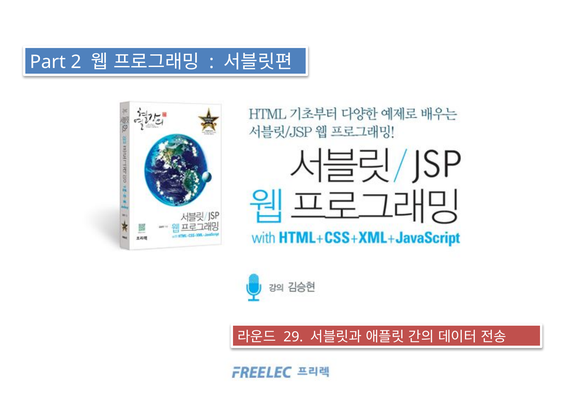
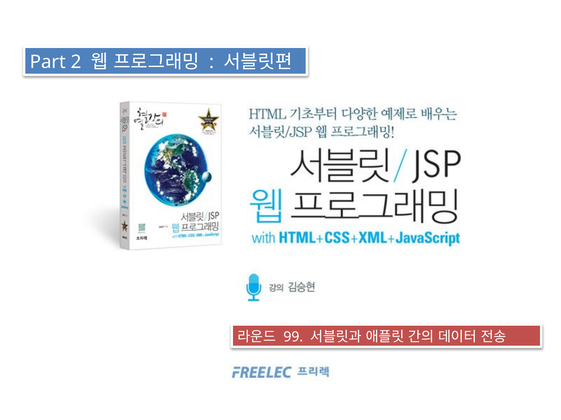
29: 29 -> 99
